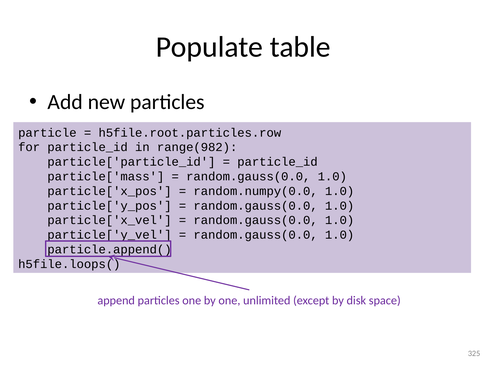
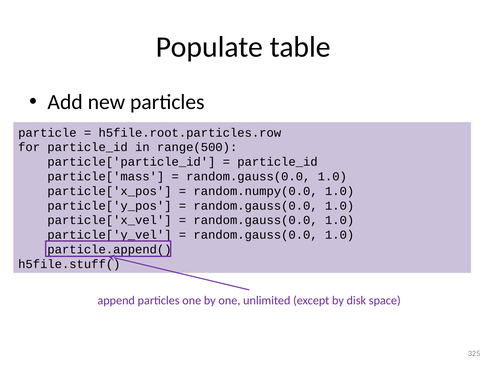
range(982: range(982 -> range(500
h5file.loops(: h5file.loops( -> h5file.stuff(
